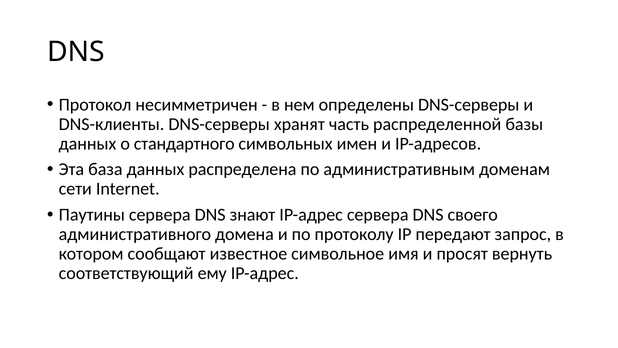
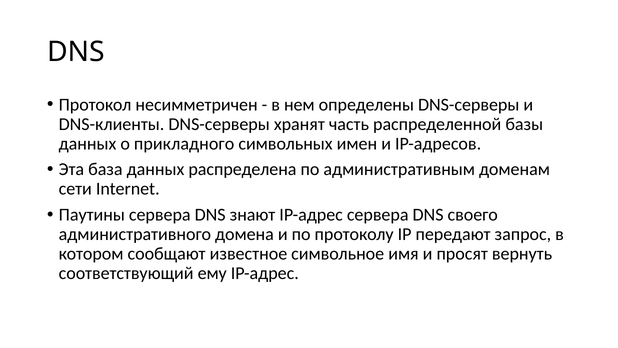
стандартного: стандартного -> прикладного
